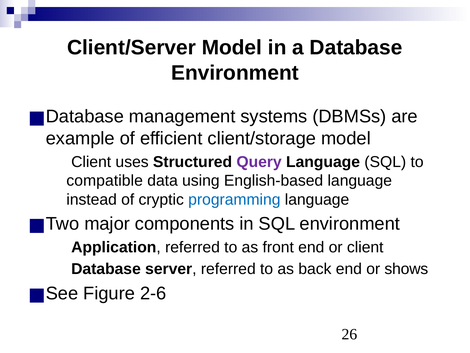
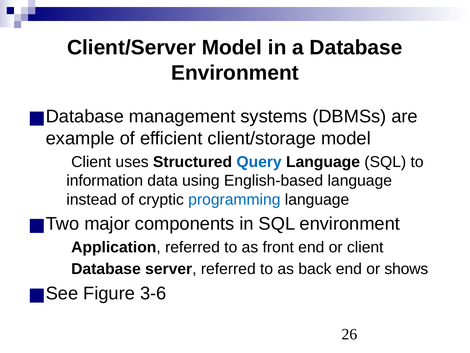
Query colour: purple -> blue
compatible: compatible -> information
2-6: 2-6 -> 3-6
